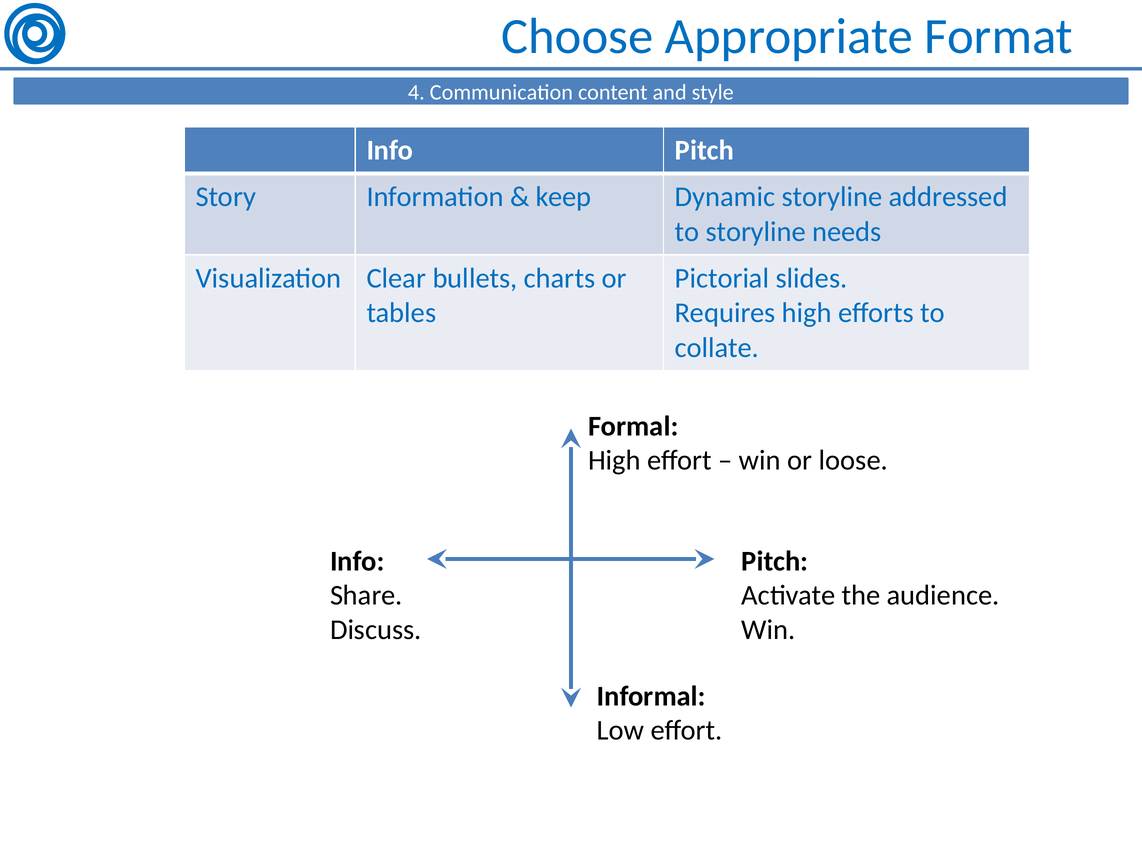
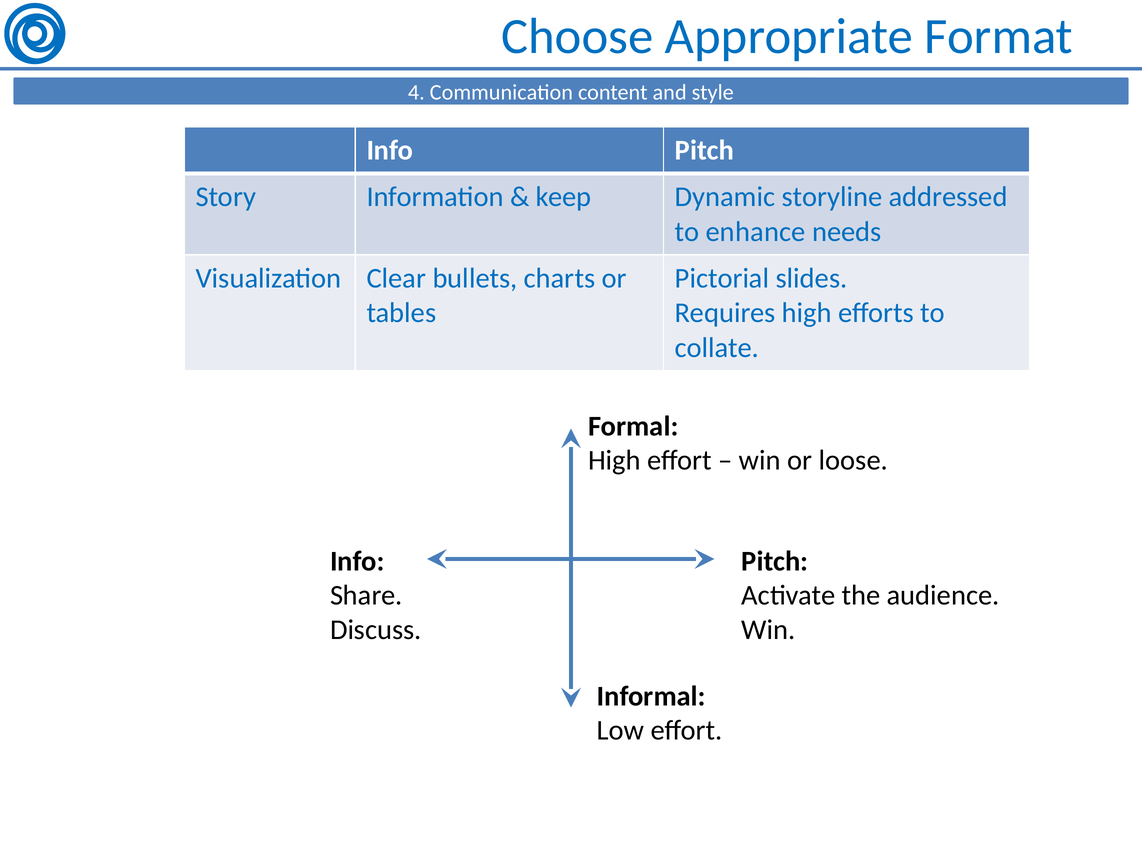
to storyline: storyline -> enhance
